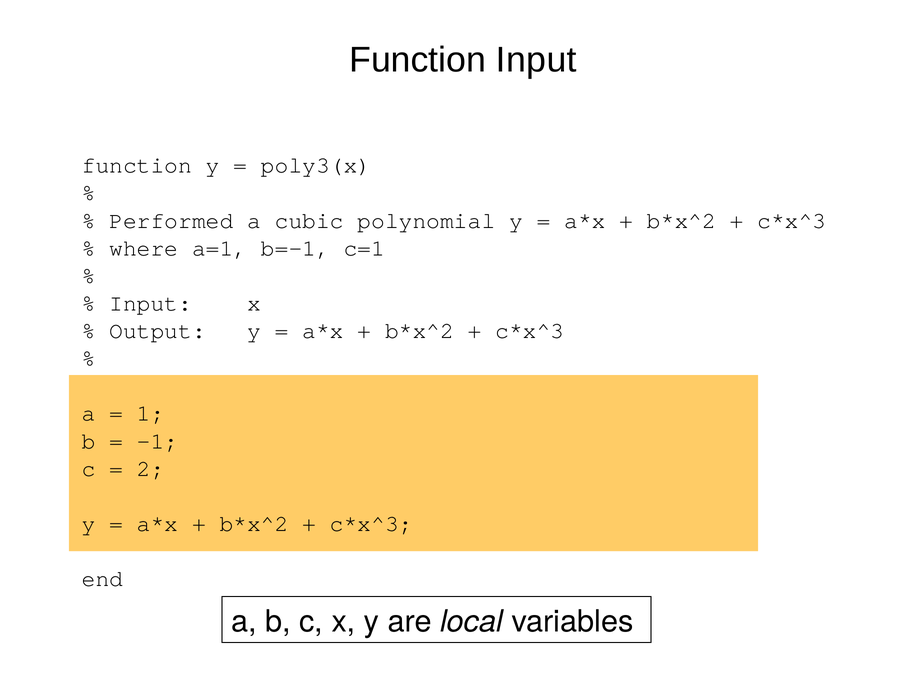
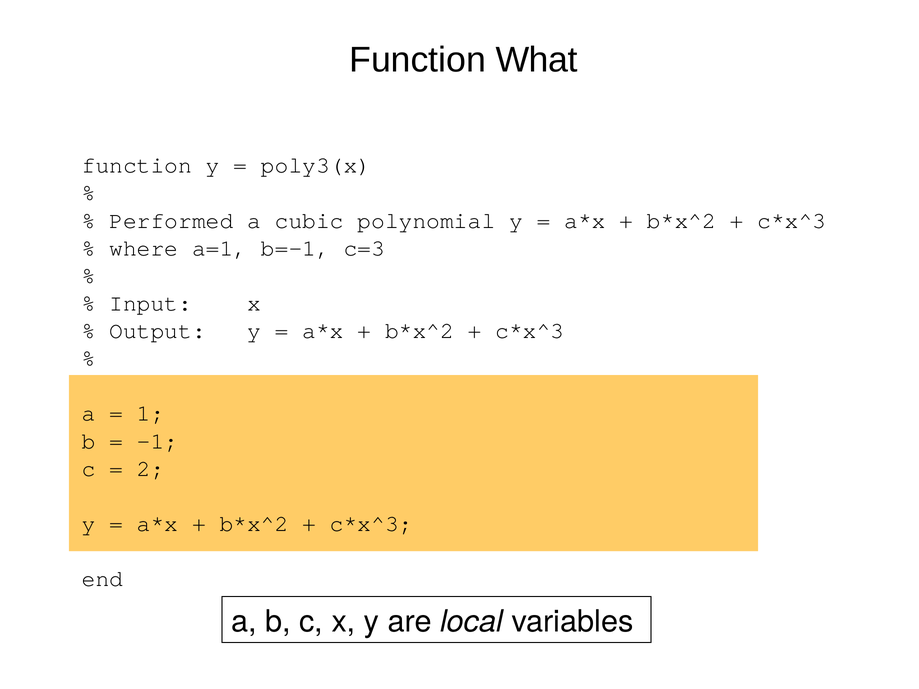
Function Input: Input -> What
c=1: c=1 -> c=3
